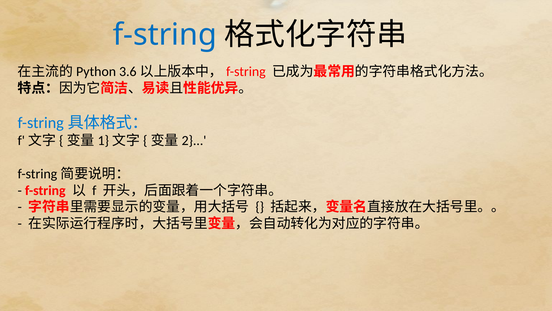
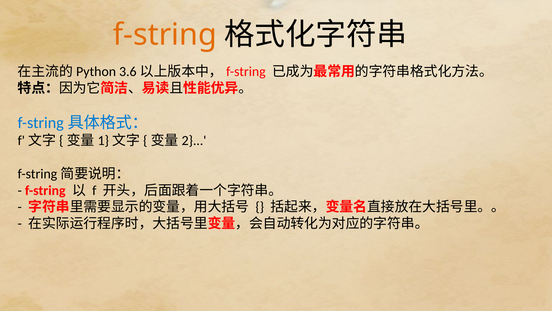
f-string at (165, 35) colour: blue -> orange
